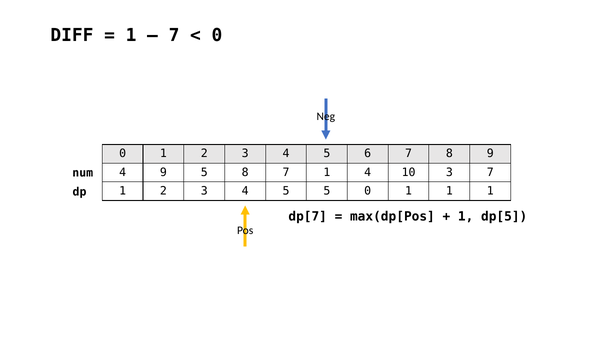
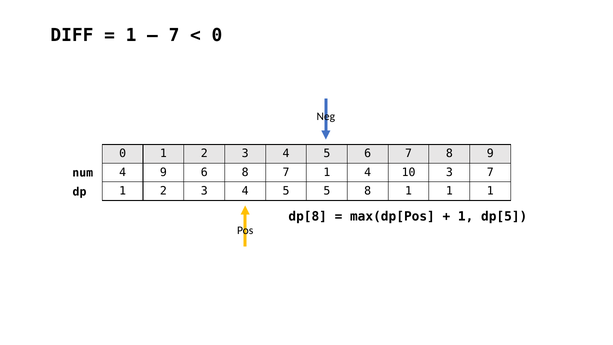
9 5: 5 -> 6
5 0: 0 -> 8
dp[7: dp[7 -> dp[8
